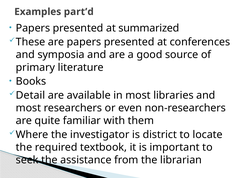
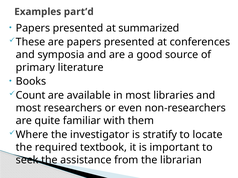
Detail: Detail -> Count
district: district -> stratify
